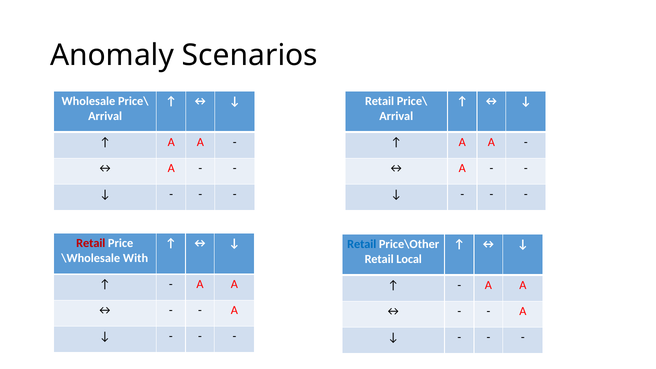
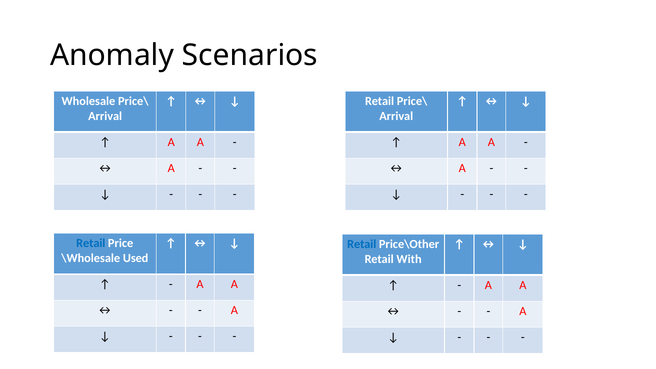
Retail at (91, 243) colour: red -> blue
With: With -> Used
Local: Local -> With
